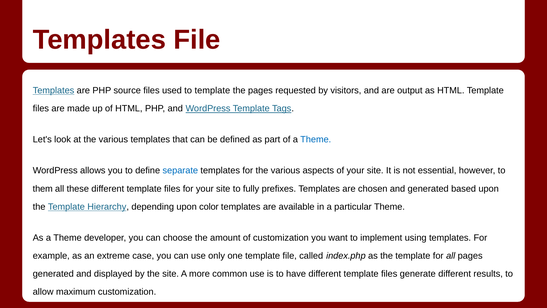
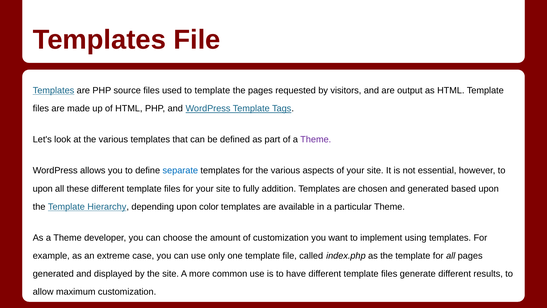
Theme at (316, 139) colour: blue -> purple
them at (43, 189): them -> upon
prefixes: prefixes -> addition
